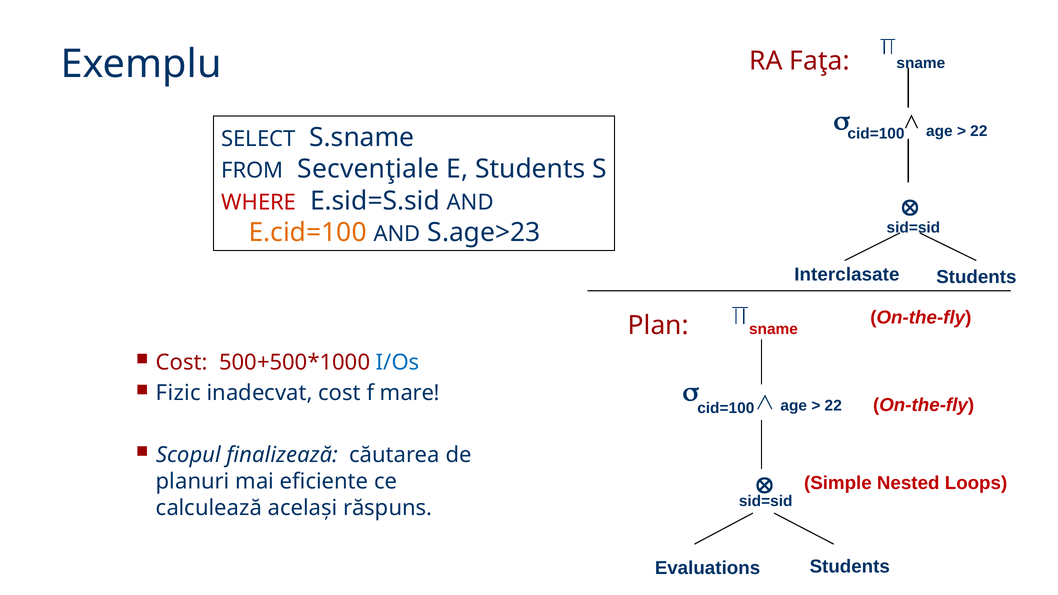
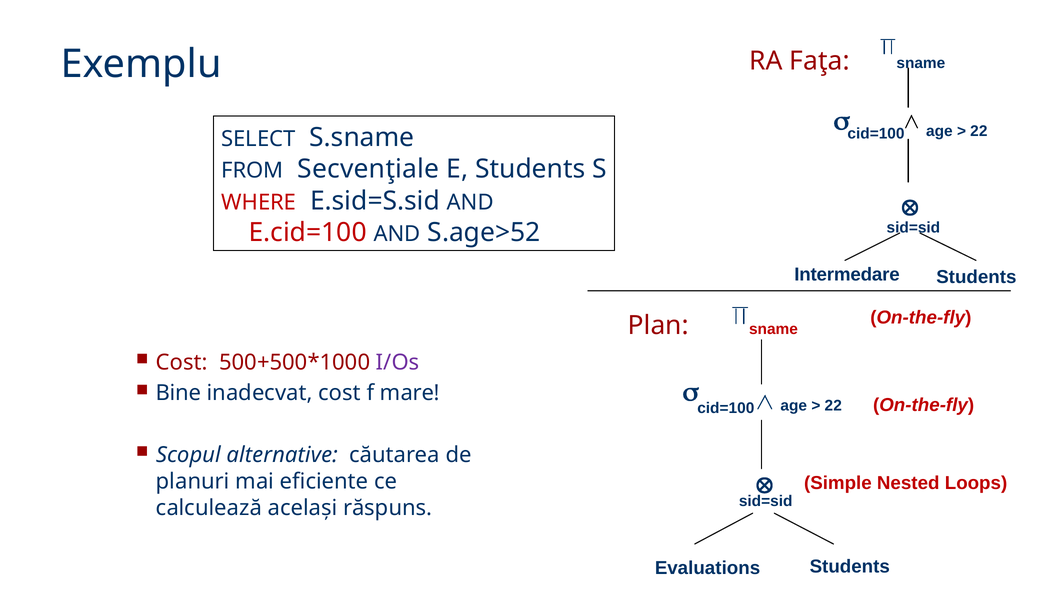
E.cid=100 colour: orange -> red
S.age>23: S.age>23 -> S.age>52
Interclasate: Interclasate -> Intermedare
I/Os colour: blue -> purple
Fizic: Fizic -> Bine
finalizează: finalizează -> alternative
